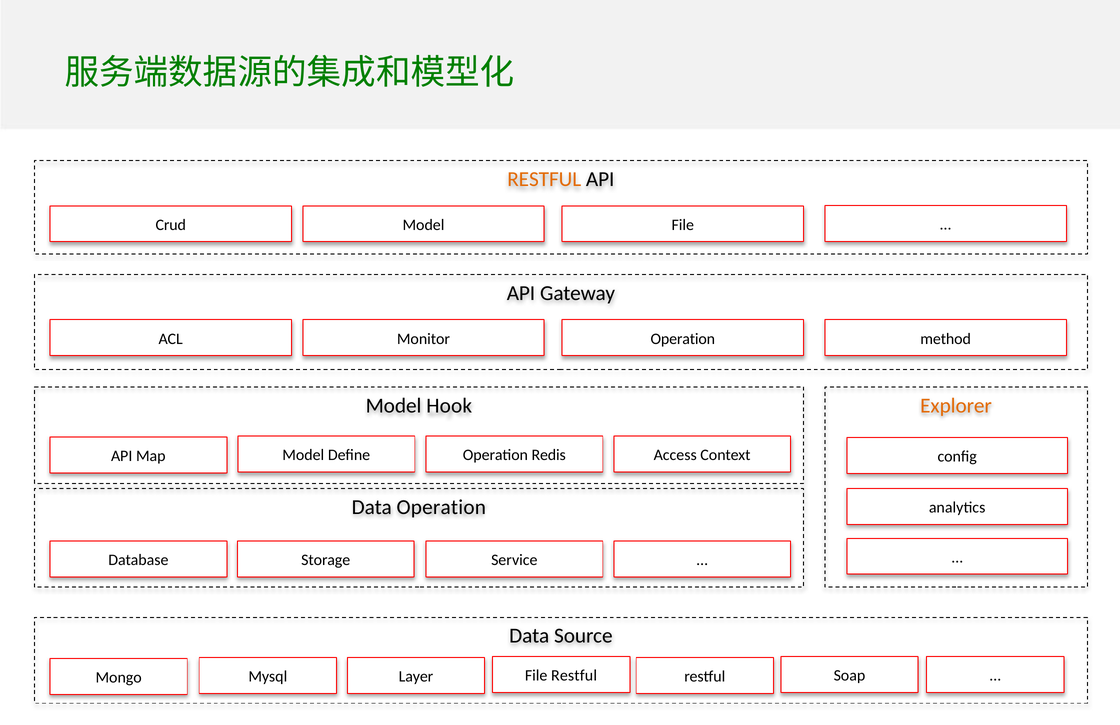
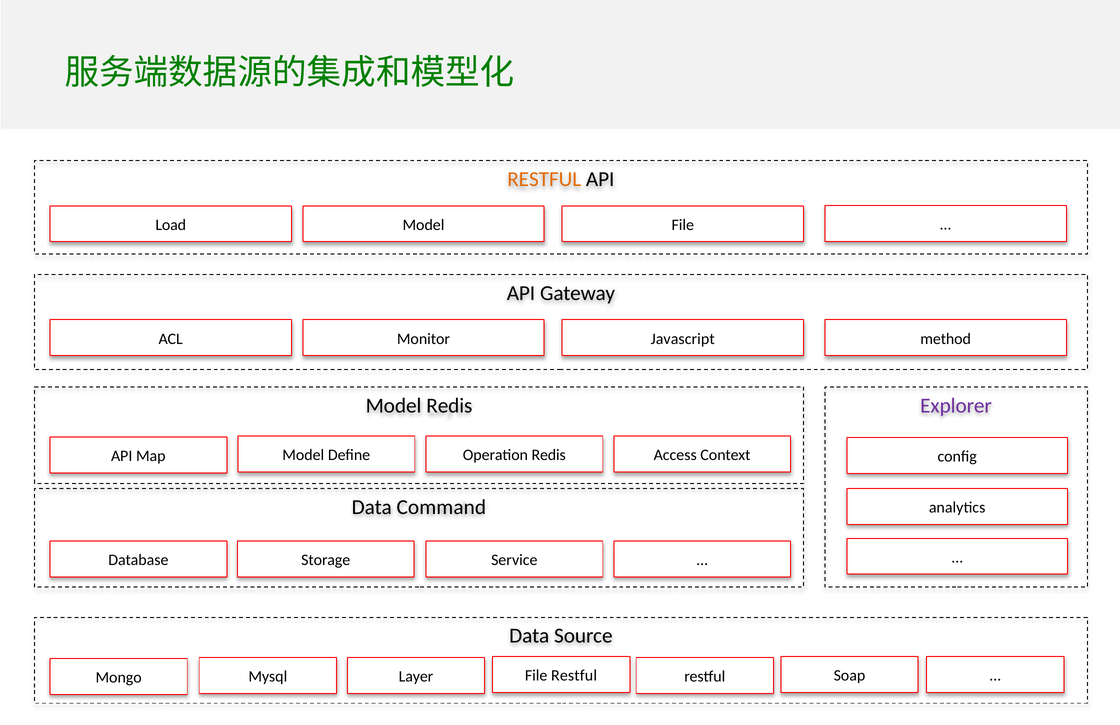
Crud: Crud -> Load
Monitor Operation: Operation -> Javascript
Model Hook: Hook -> Redis
Explorer colour: orange -> purple
Data Operation: Operation -> Command
